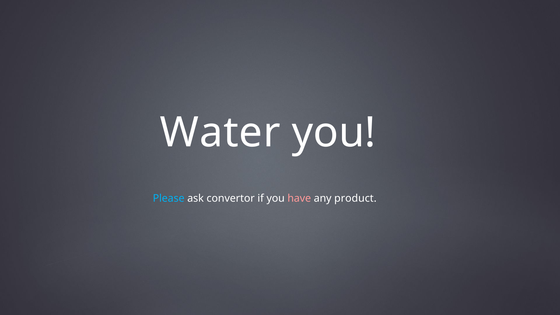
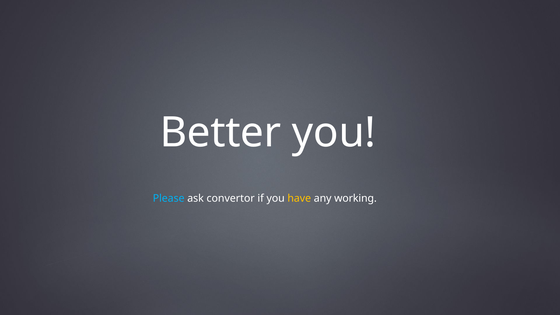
Water: Water -> Better
have colour: pink -> yellow
product: product -> working
